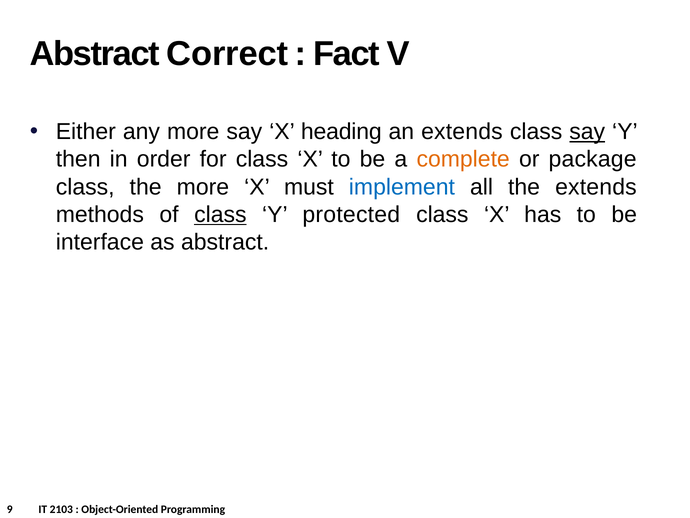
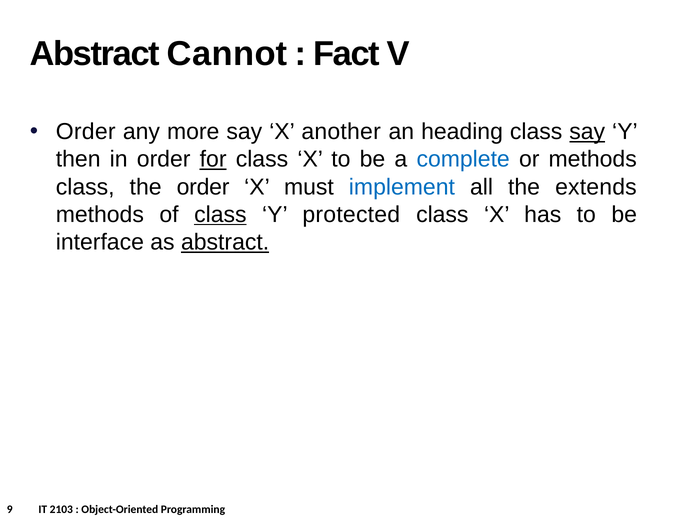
Correct: Correct -> Cannot
Either at (86, 132): Either -> Order
heading: heading -> another
an extends: extends -> heading
for underline: none -> present
complete colour: orange -> blue
or package: package -> methods
the more: more -> order
abstract at (225, 242) underline: none -> present
